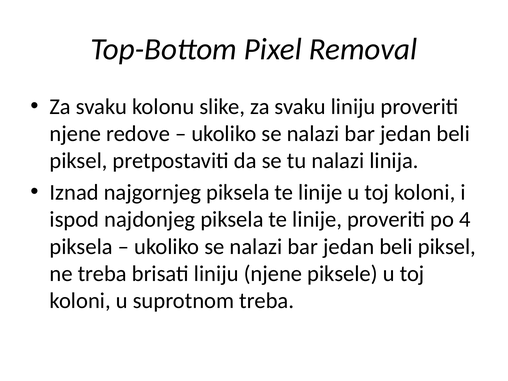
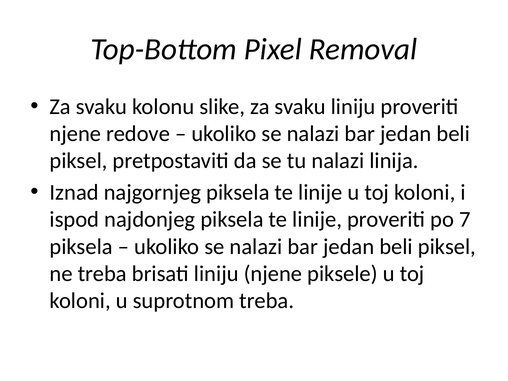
4: 4 -> 7
